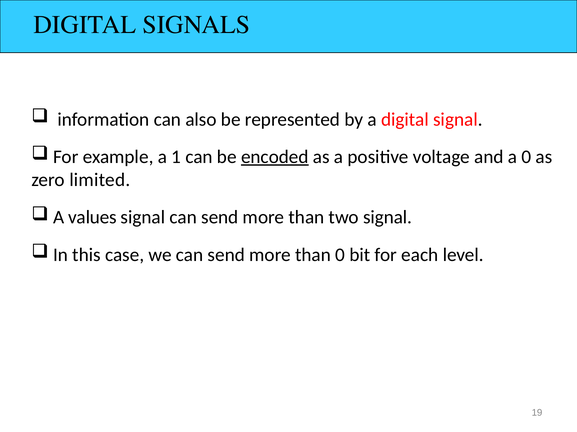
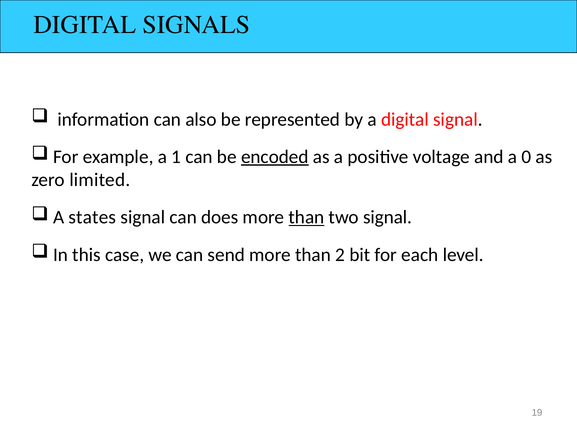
values: values -> states
signal can send: send -> does
than at (306, 218) underline: none -> present
than 0: 0 -> 2
